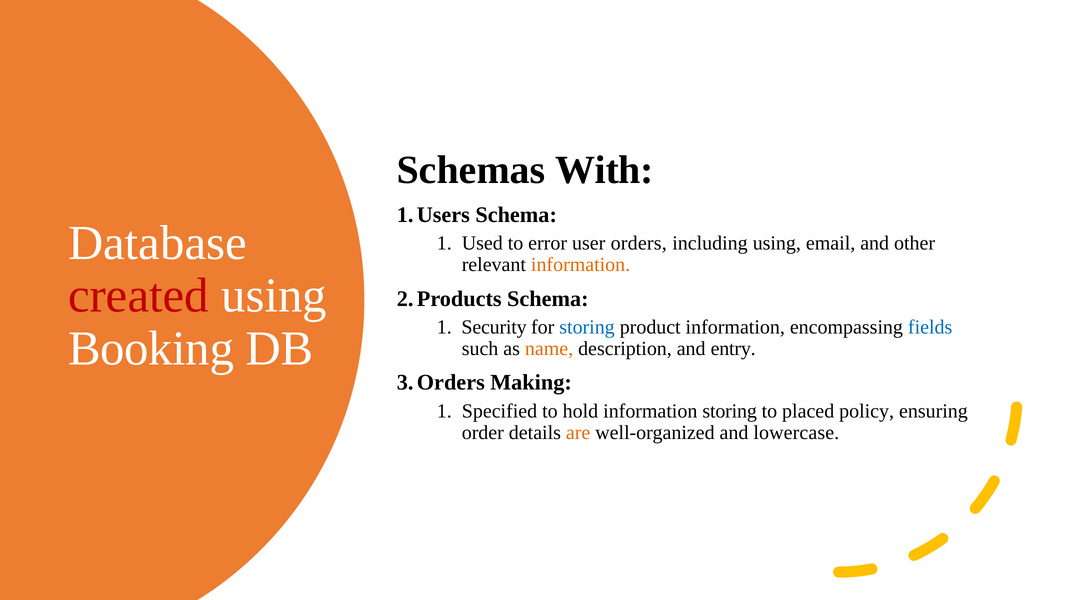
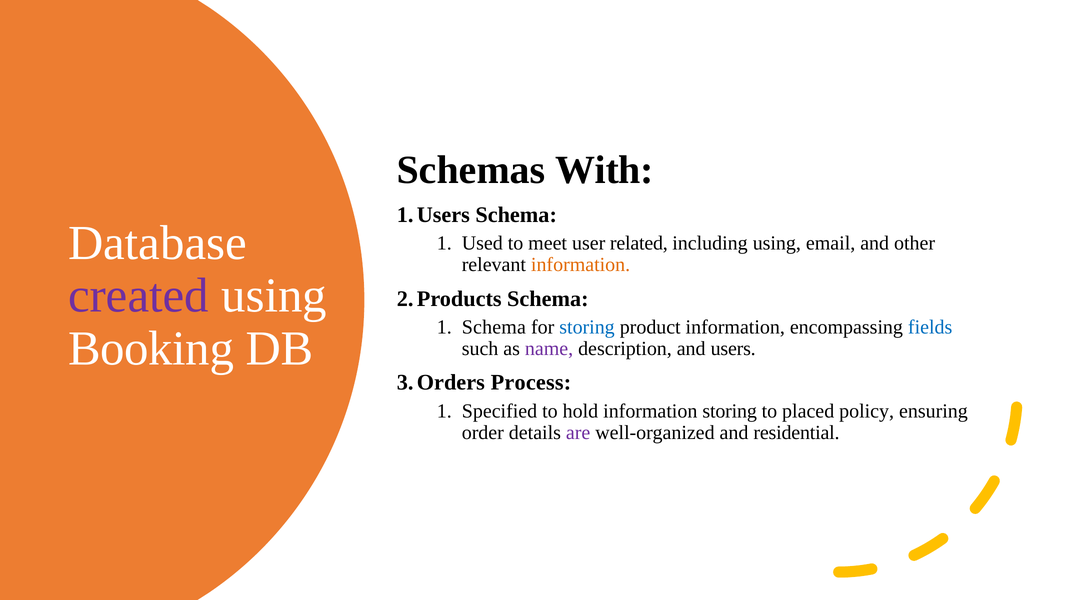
error: error -> meet
orders: orders -> related
created colour: red -> purple
Security at (494, 327): Security -> Schema
name colour: orange -> purple
entry: entry -> users
Making: Making -> Process
are colour: orange -> purple
lowercase: lowercase -> residential
